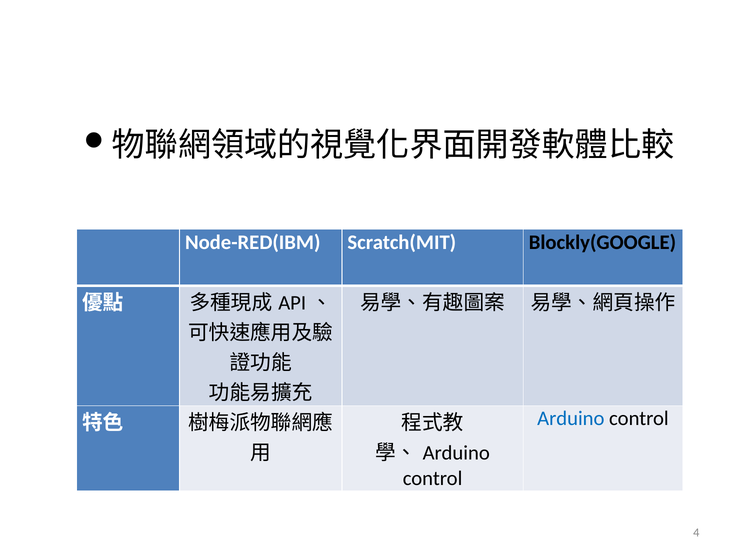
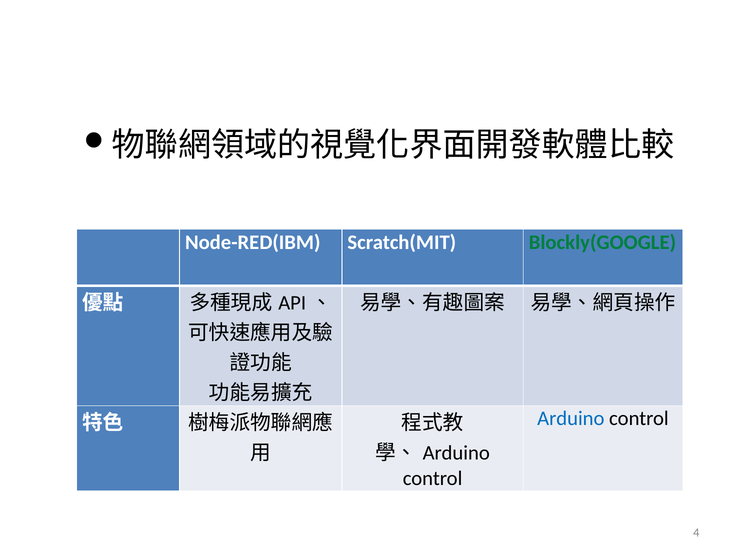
Blockly(GOOGLE colour: black -> green
